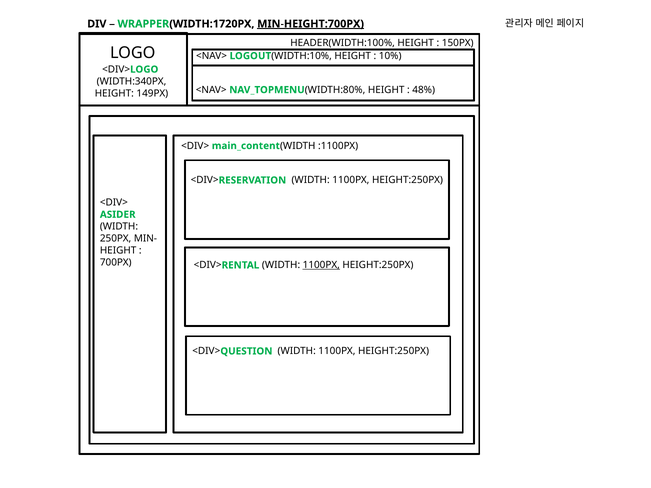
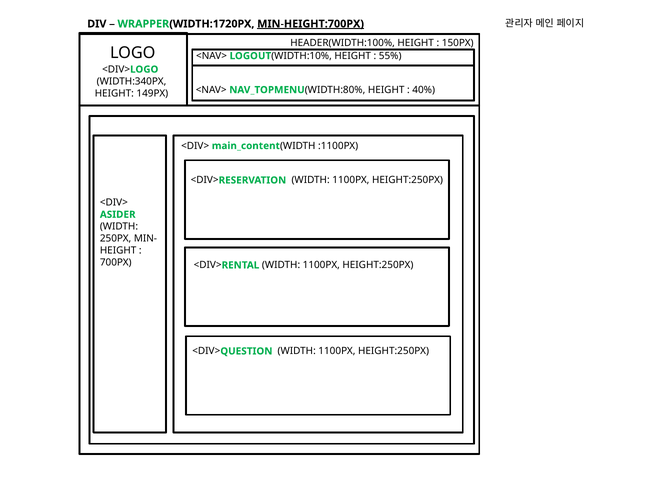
10%: 10% -> 55%
48%: 48% -> 40%
1100PX at (321, 265) underline: present -> none
